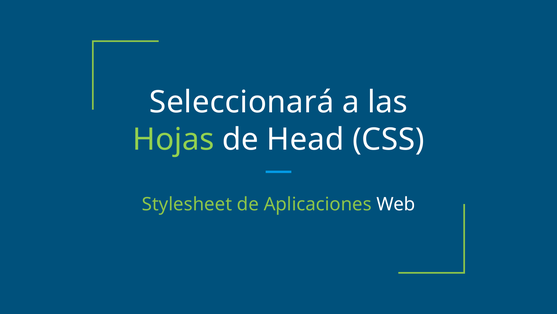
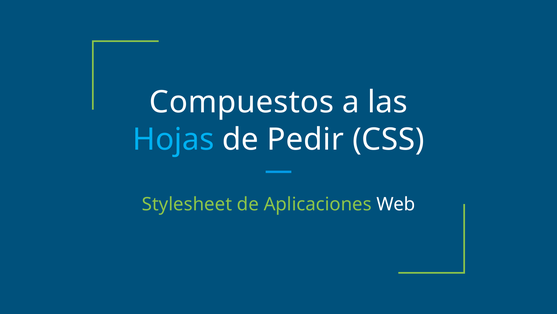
Seleccionará: Seleccionará -> Compuestos
Hojas colour: light green -> light blue
Head: Head -> Pedir
